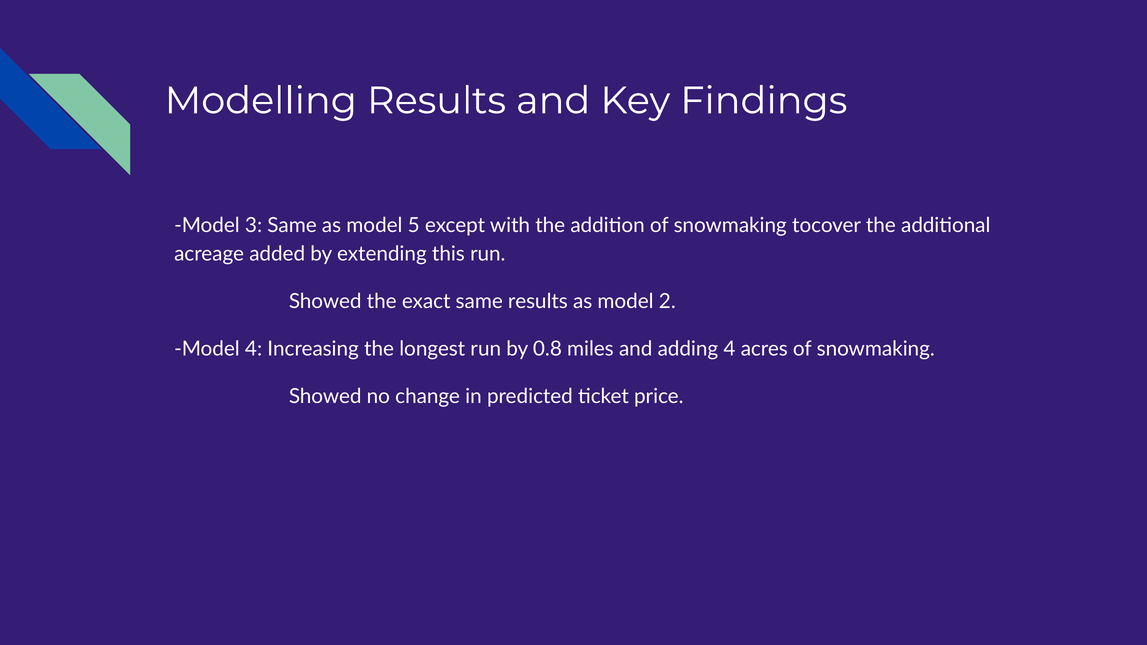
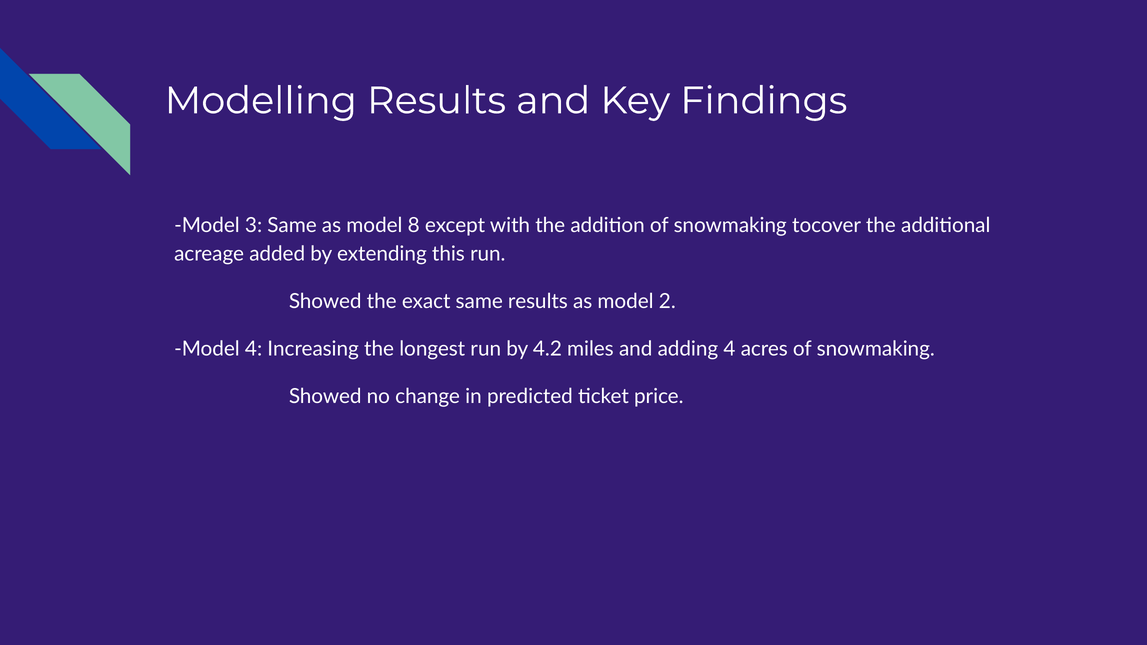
5: 5 -> 8
0.8: 0.8 -> 4.2
